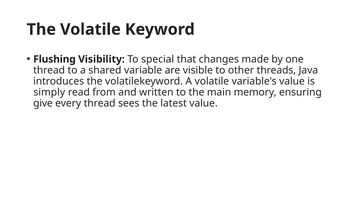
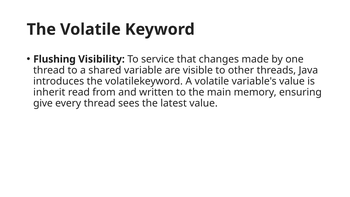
special: special -> service
simply: simply -> inherit
